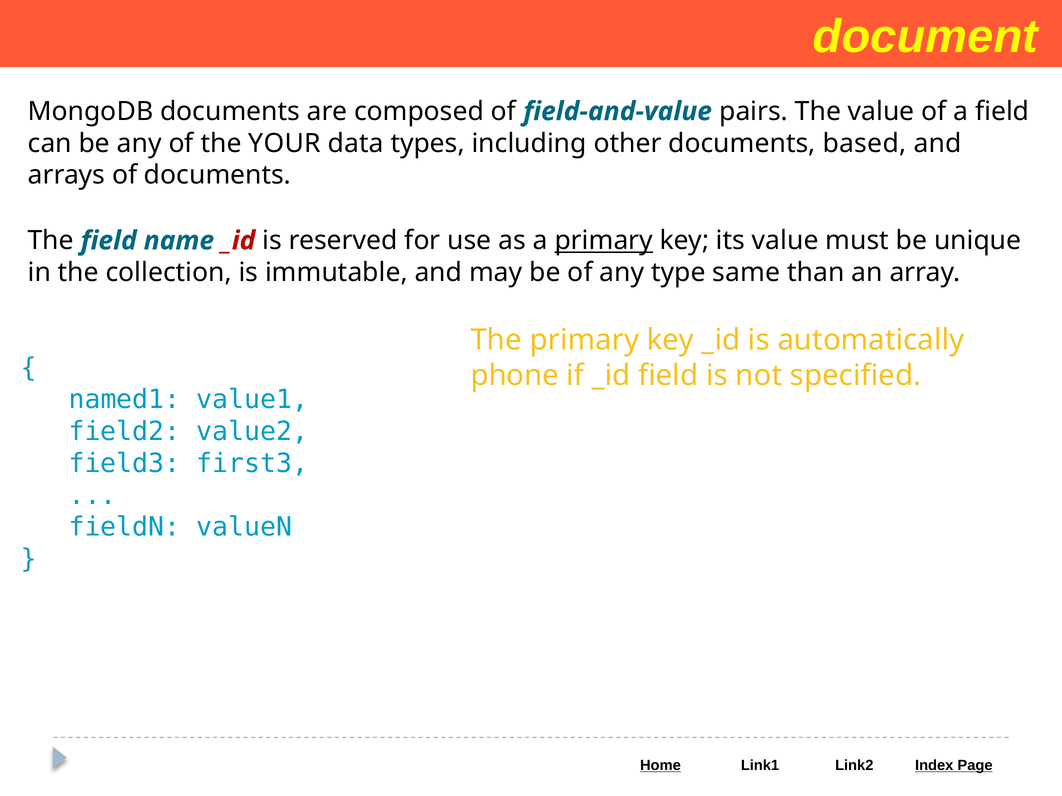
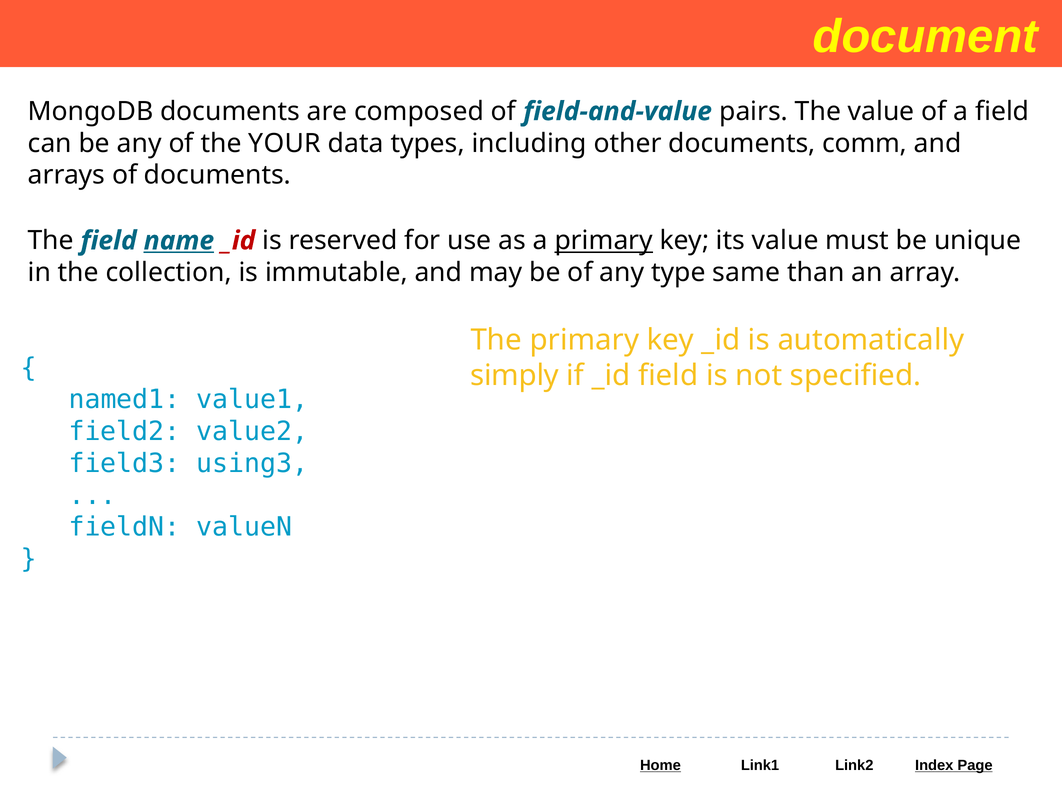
based: based -> comm
name underline: none -> present
phone: phone -> simply
first3: first3 -> using3
